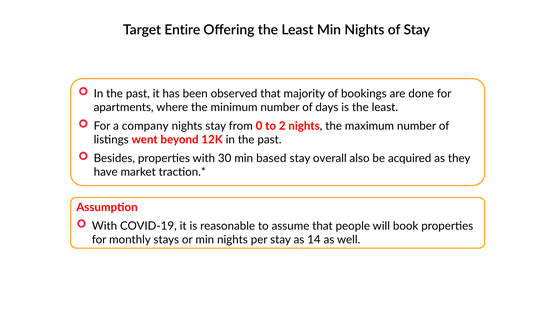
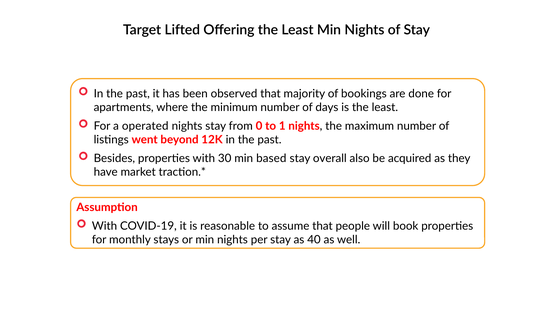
Entire: Entire -> Lifted
company: company -> operated
2: 2 -> 1
14: 14 -> 40
